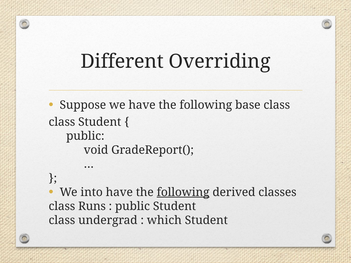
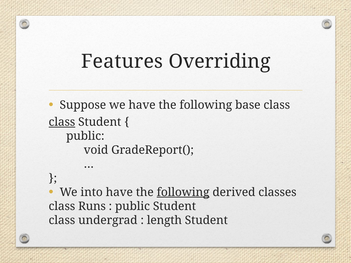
Different: Different -> Features
class at (62, 122) underline: none -> present
which: which -> length
